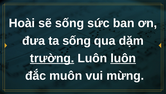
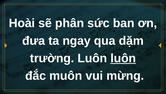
sẽ sống: sống -> phân
ta sống: sống -> ngay
trường underline: present -> none
